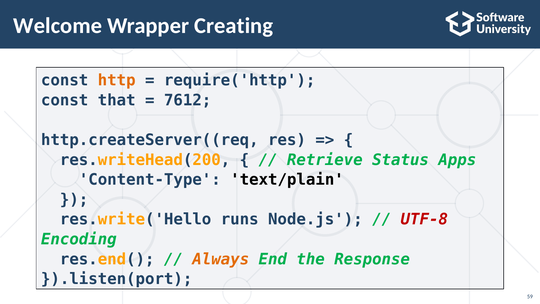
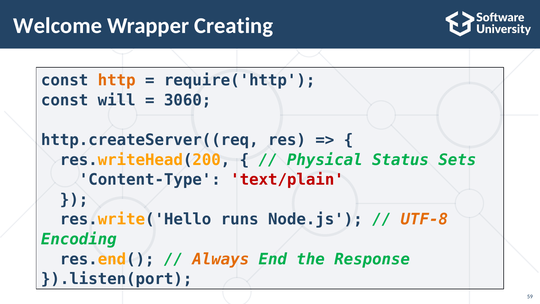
that: that -> will
7612: 7612 -> 3060
Retrieve: Retrieve -> Physical
Apps: Apps -> Sets
text/plain colour: black -> red
UTF-8 colour: red -> orange
